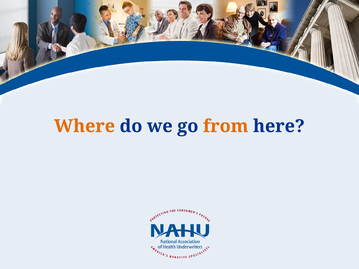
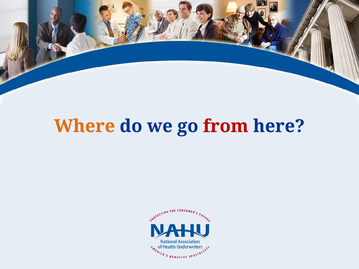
from colour: orange -> red
